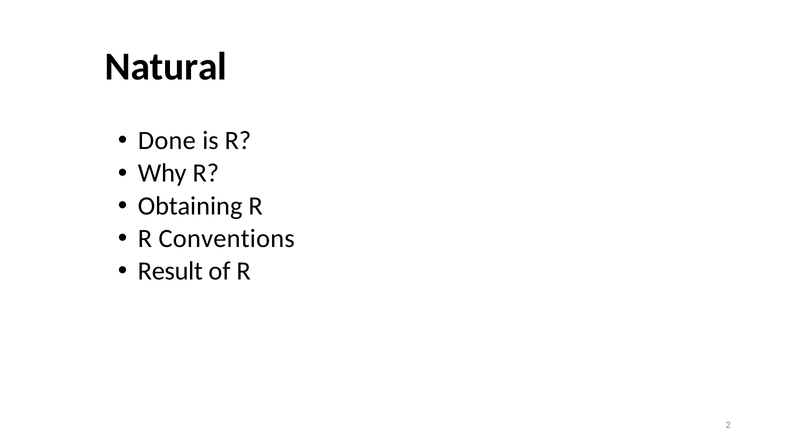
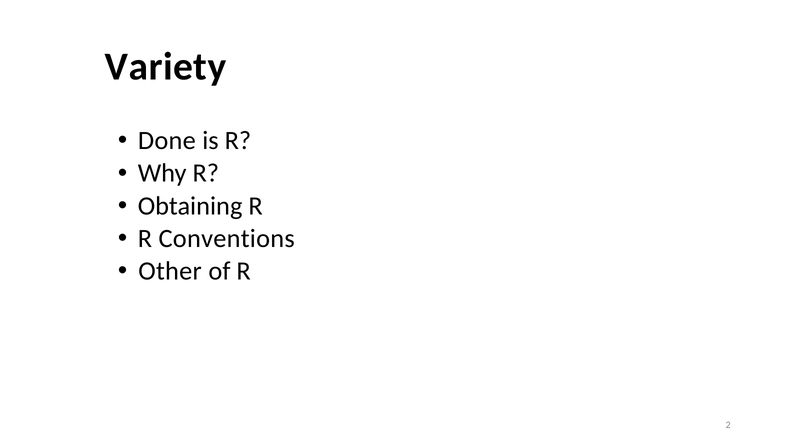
Natural: Natural -> Variety
Result: Result -> Other
